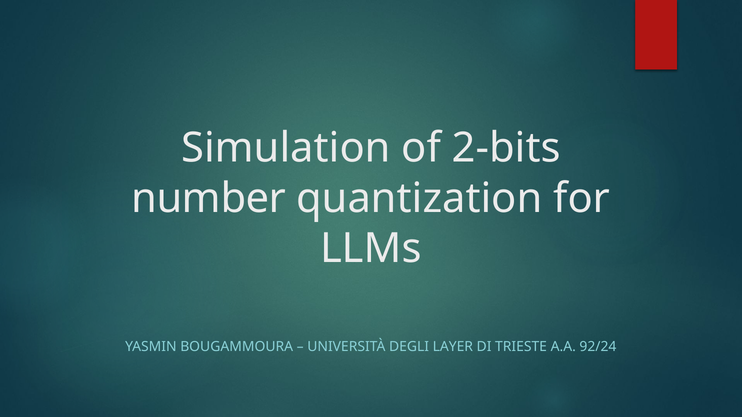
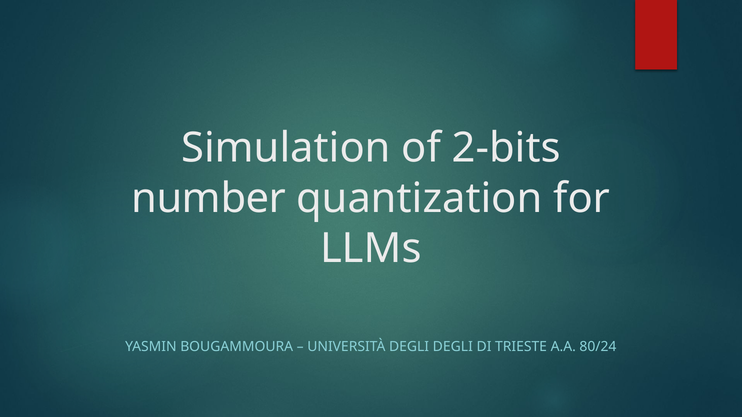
DEGLI LAYER: LAYER -> DEGLI
92/24: 92/24 -> 80/24
